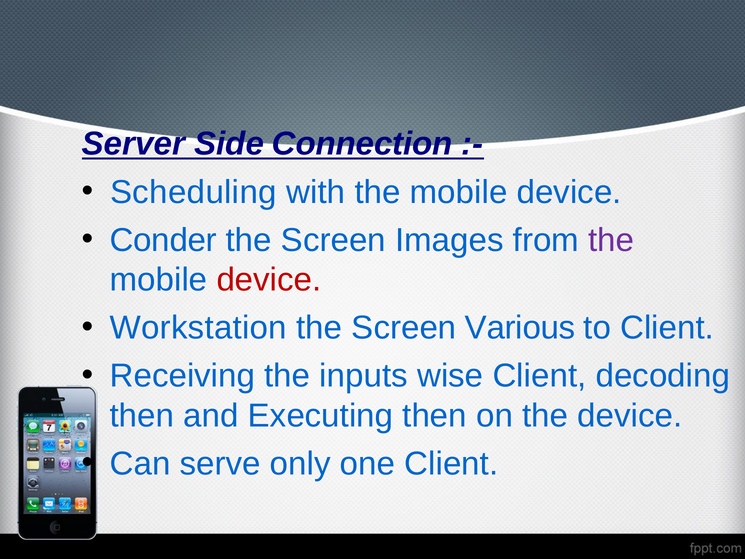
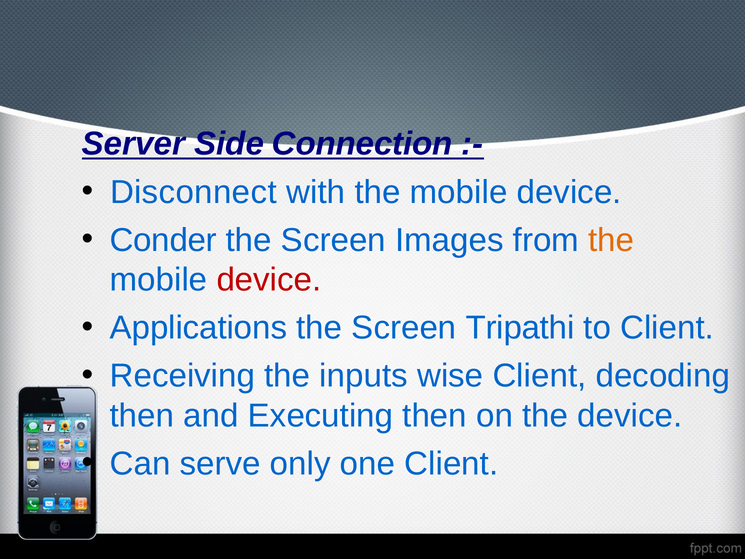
Scheduling: Scheduling -> Disconnect
the at (611, 240) colour: purple -> orange
Workstation: Workstation -> Applications
Various: Various -> Tripathi
